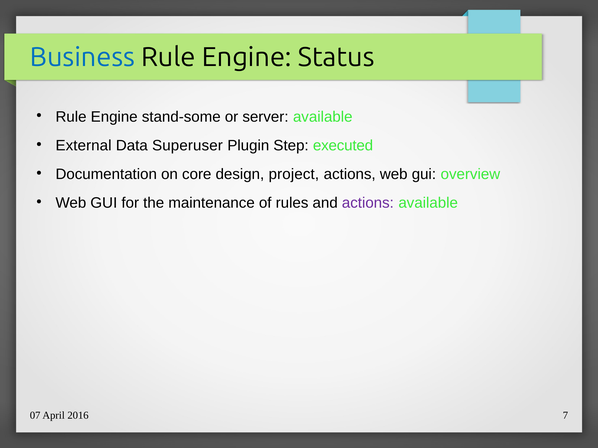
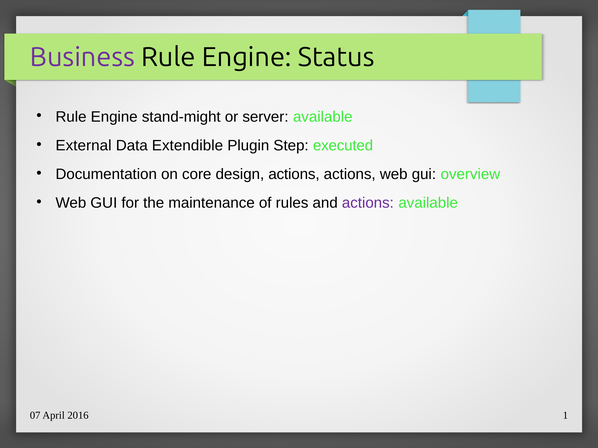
Business colour: blue -> purple
stand-some: stand-some -> stand-might
Superuser: Superuser -> Extendible
design project: project -> actions
7: 7 -> 1
